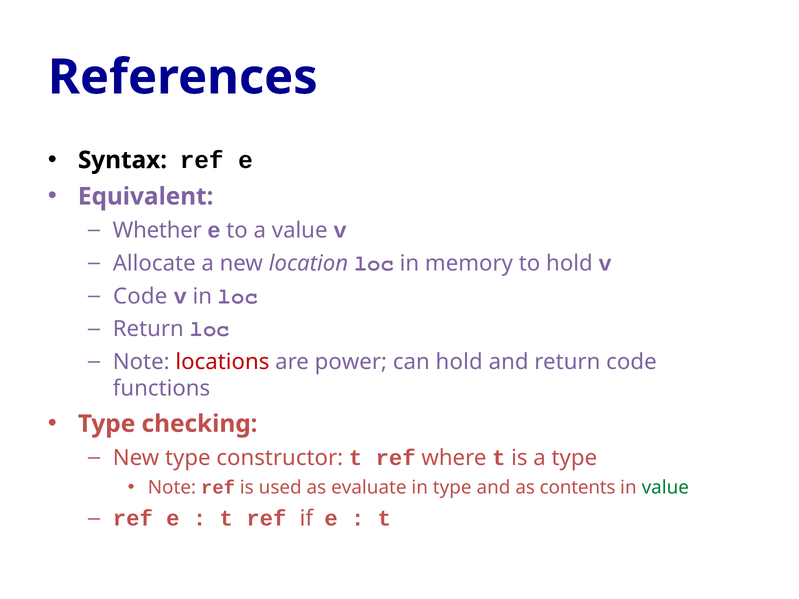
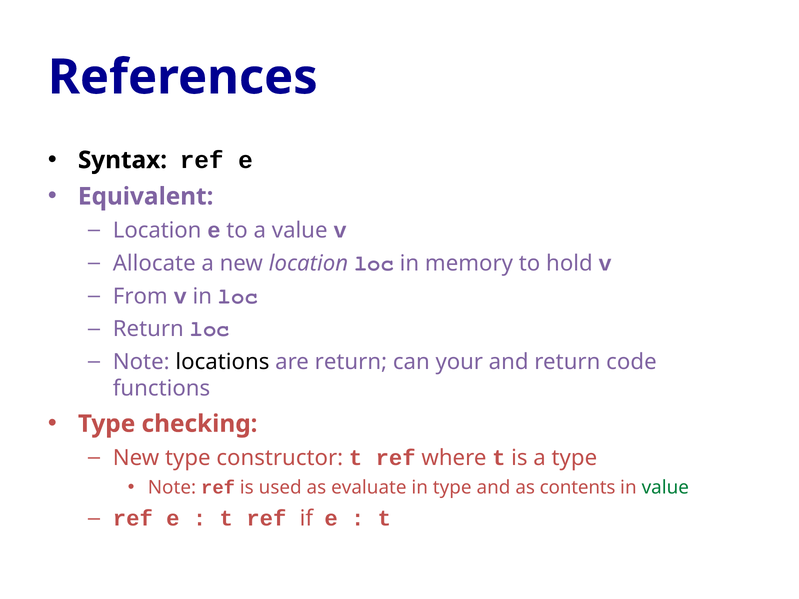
Whether at (157, 231): Whether -> Location
Code at (140, 296): Code -> From
locations colour: red -> black
are power: power -> return
can hold: hold -> your
